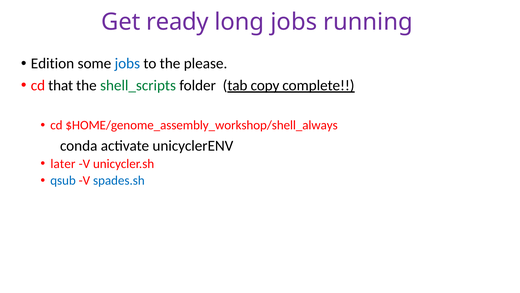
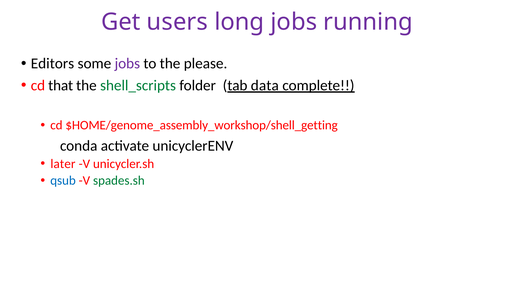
ready: ready -> users
Edition: Edition -> Editors
jobs at (127, 64) colour: blue -> purple
copy: copy -> data
$HOME/genome_assembly_workshop/shell_always: $HOME/genome_assembly_workshop/shell_always -> $HOME/genome_assembly_workshop/shell_getting
spades.sh colour: blue -> green
